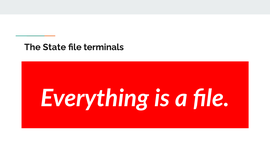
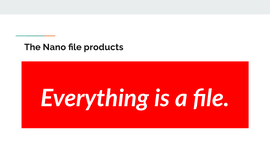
State: State -> Nano
terminals: terminals -> products
